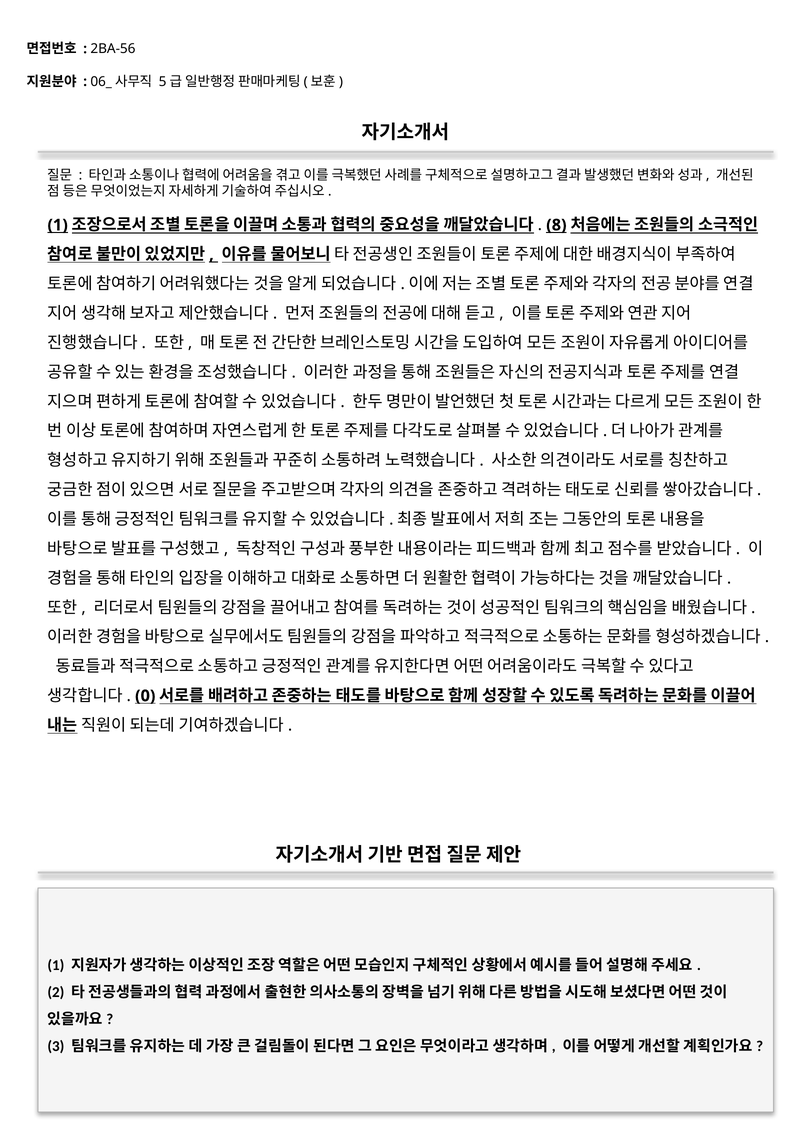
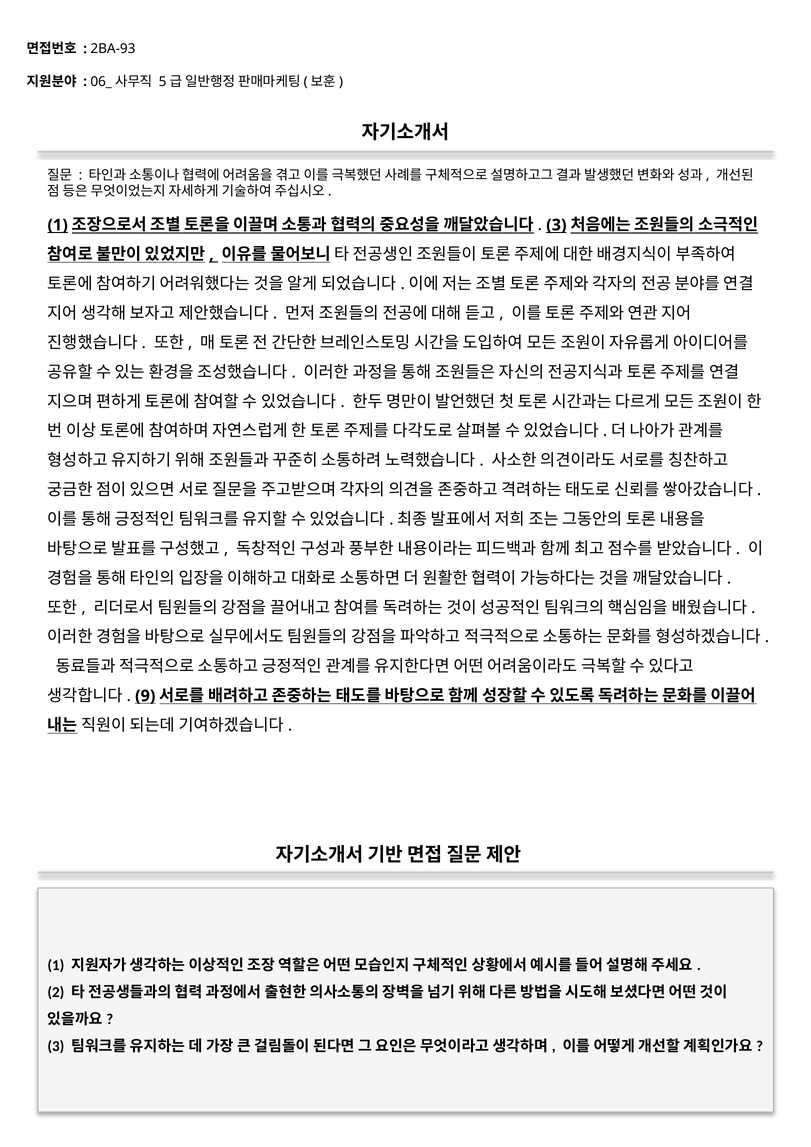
2BA-56: 2BA-56 -> 2BA-93
8 at (556, 225): 8 -> 3
0: 0 -> 9
